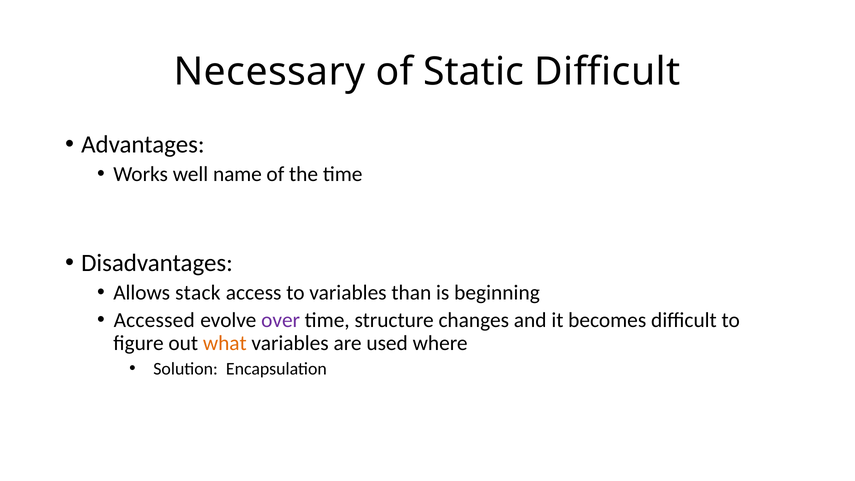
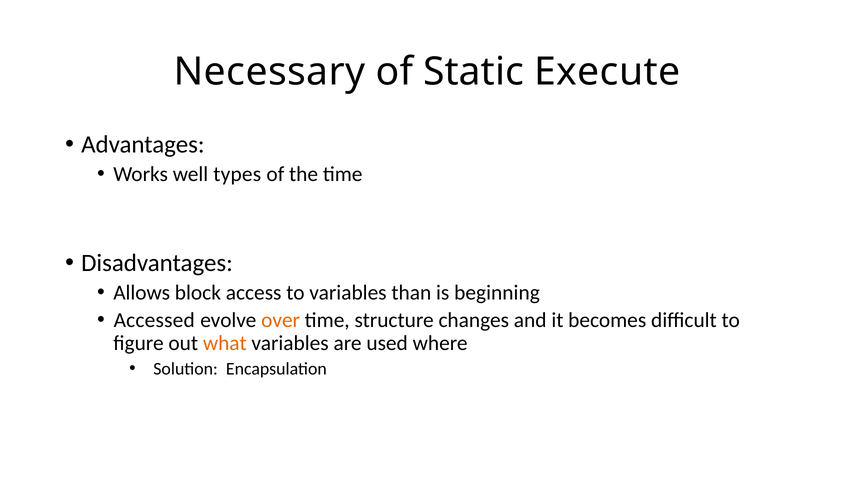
Static Difficult: Difficult -> Execute
name: name -> types
stack: stack -> block
over colour: purple -> orange
